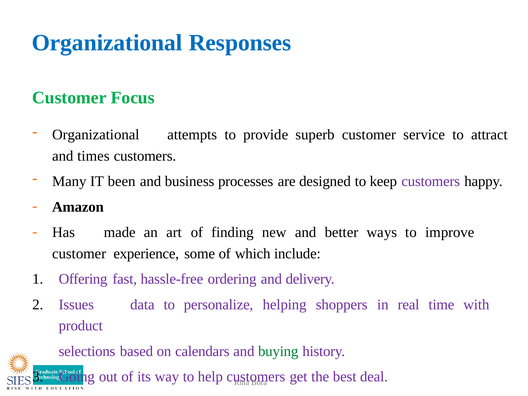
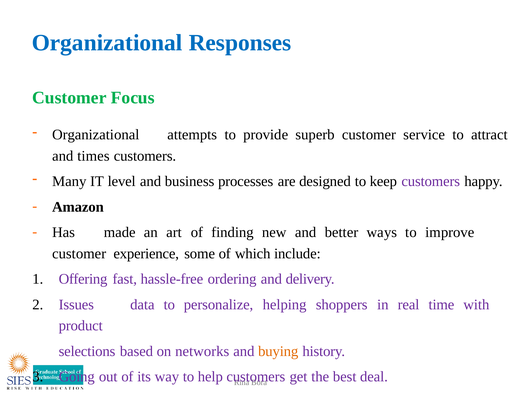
been: been -> level
calendars: calendars -> networks
buying colour: green -> orange
